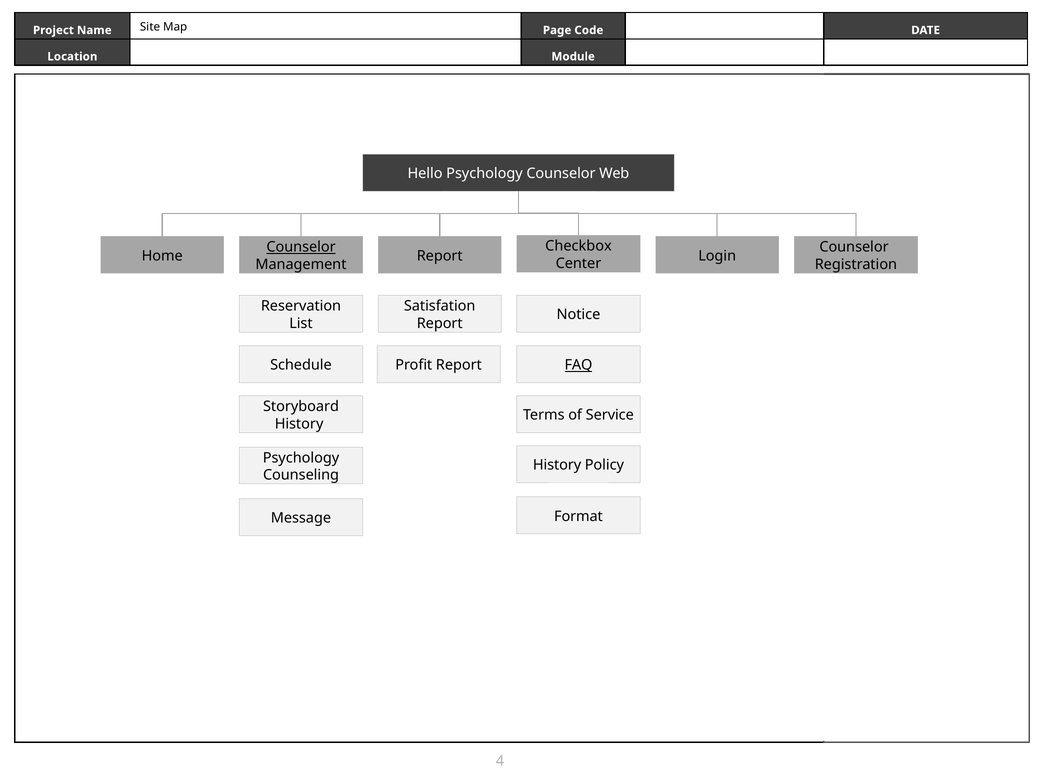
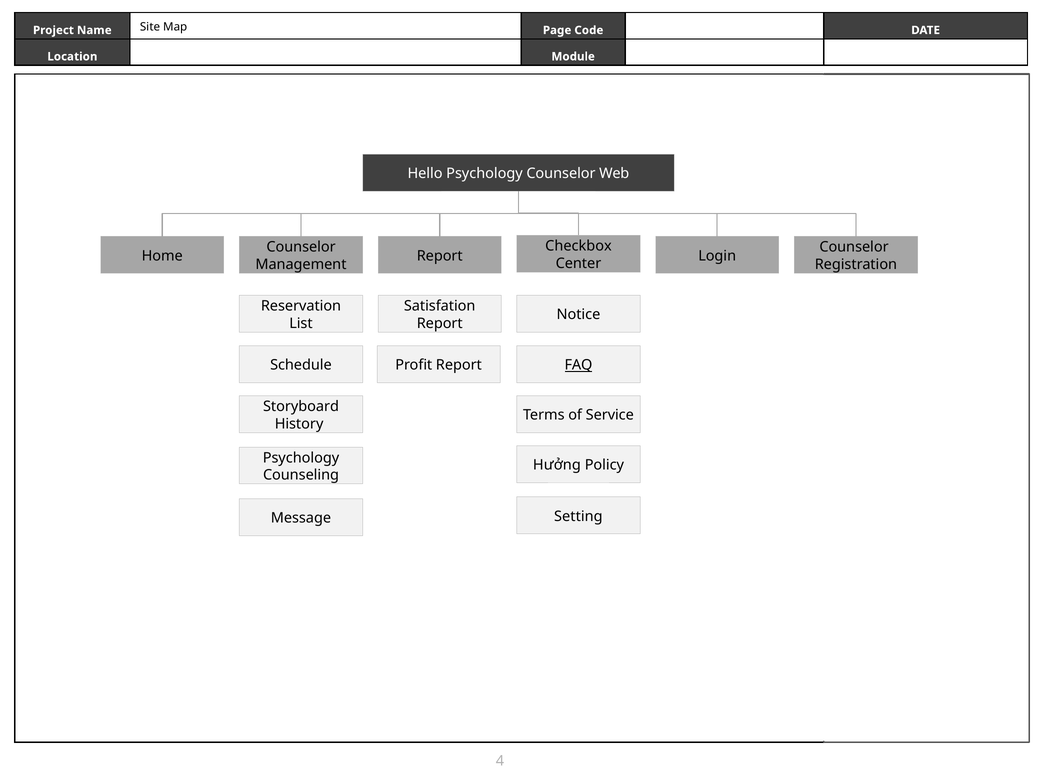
Counselor at (301, 247) underline: present -> none
History at (557, 465): History -> Hưởng
Format: Format -> Setting
